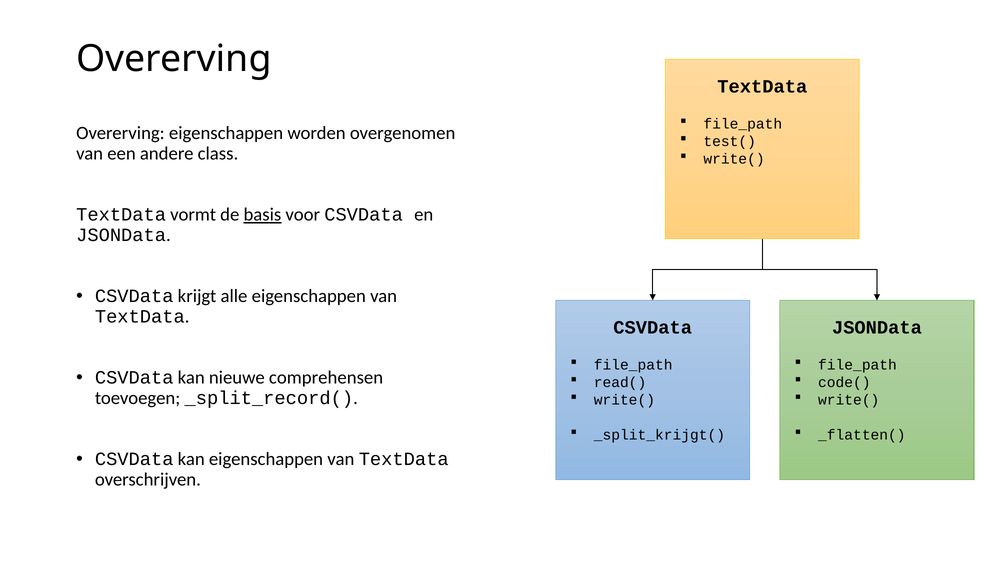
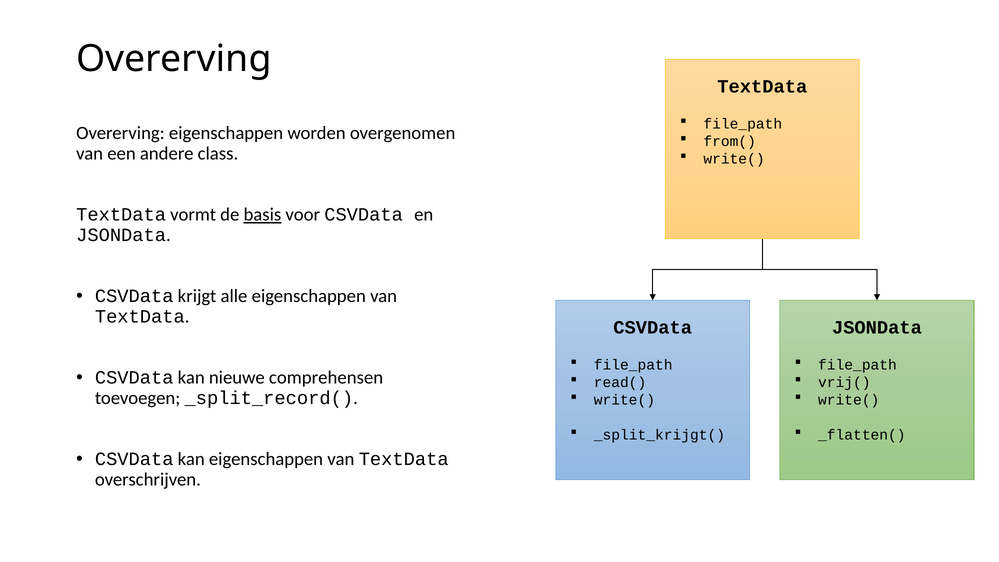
test(: test( -> from(
code(: code( -> vrij(
